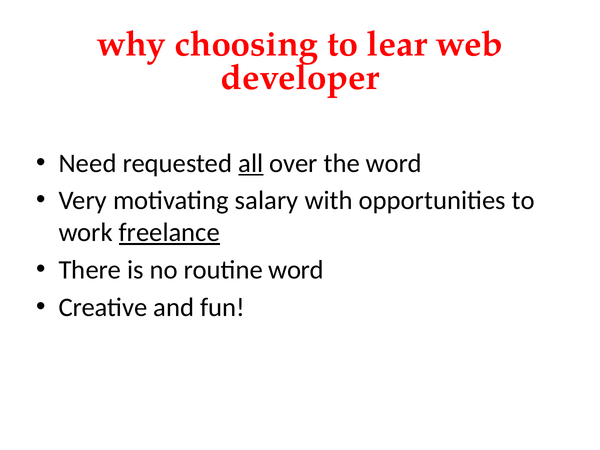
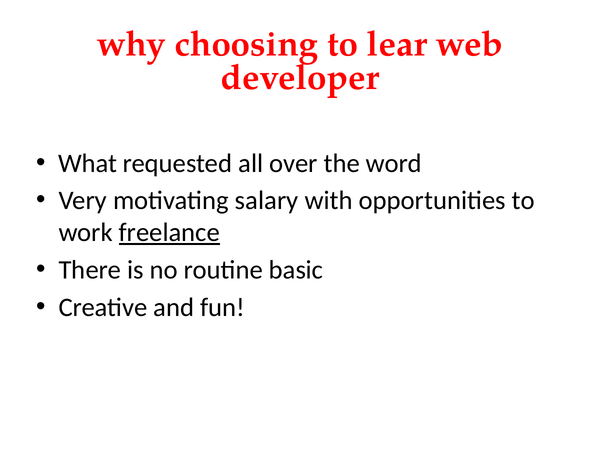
Need: Need -> What
all underline: present -> none
routine word: word -> basic
